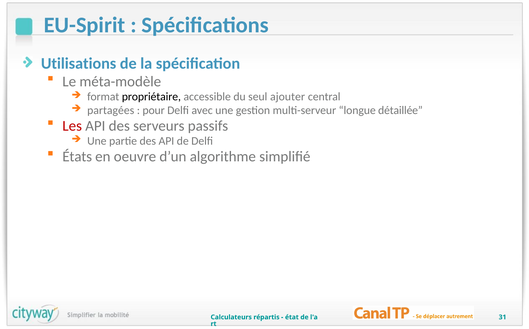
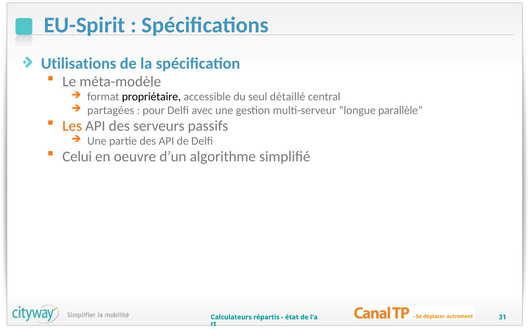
ajouter: ajouter -> détaillé
détaillée: détaillée -> parallèle
Les colour: red -> orange
États: États -> Celui
